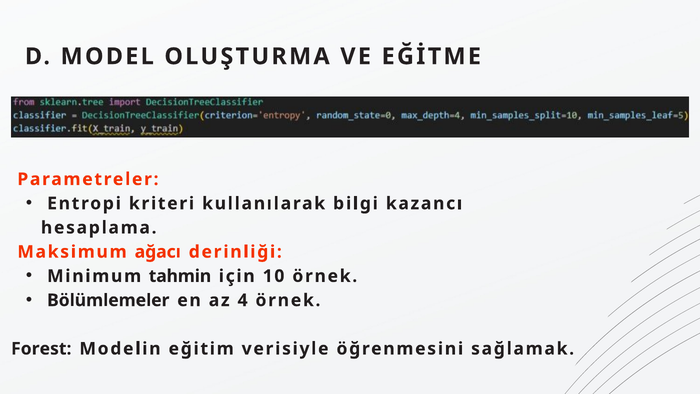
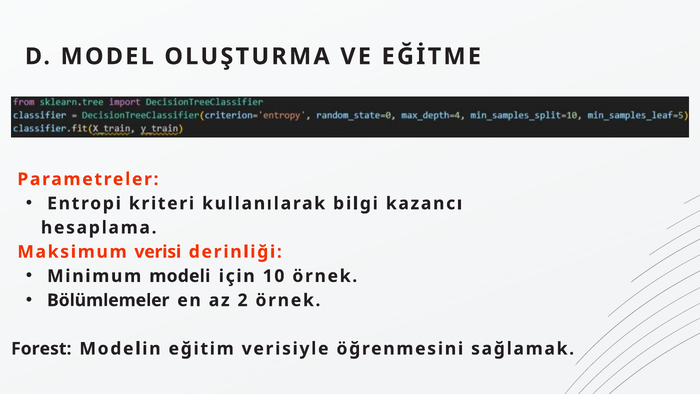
ağacı: ağacı -> verisi
tahmin: tahmin -> modeli
4: 4 -> 2
